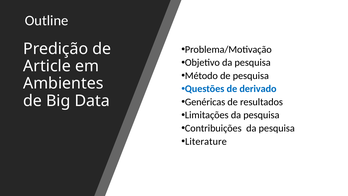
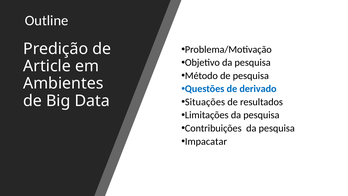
Genéricas: Genéricas -> Situações
Literature: Literature -> Impacatar
